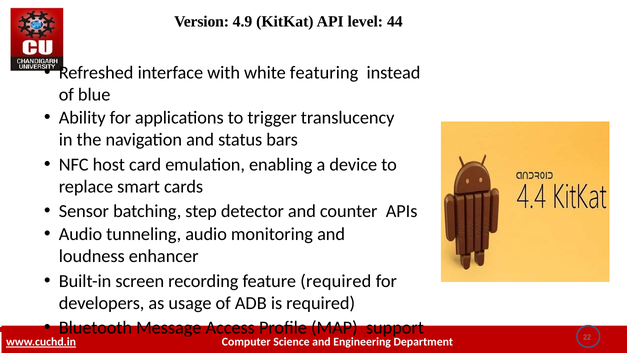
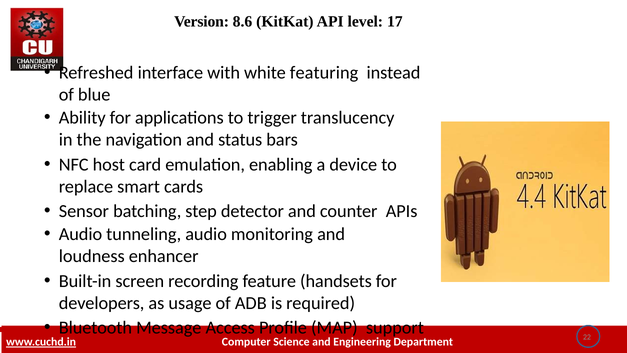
4.9: 4.9 -> 8.6
44: 44 -> 17
feature required: required -> handsets
